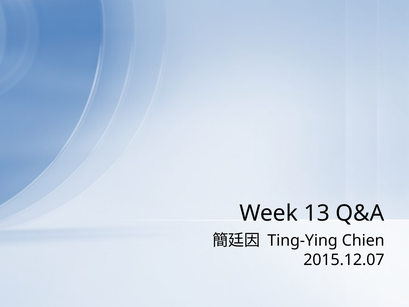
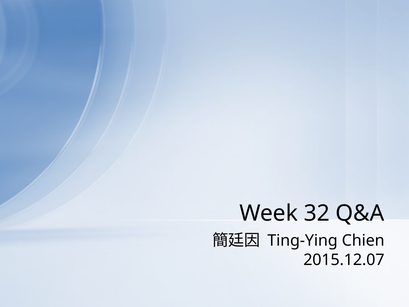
13: 13 -> 32
